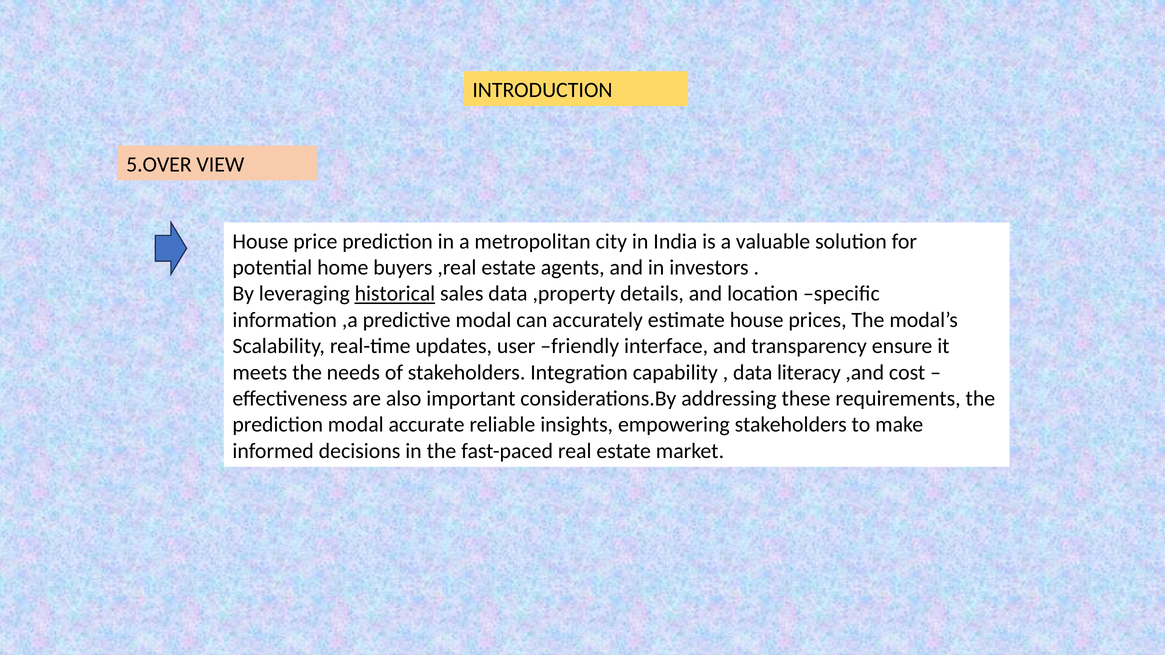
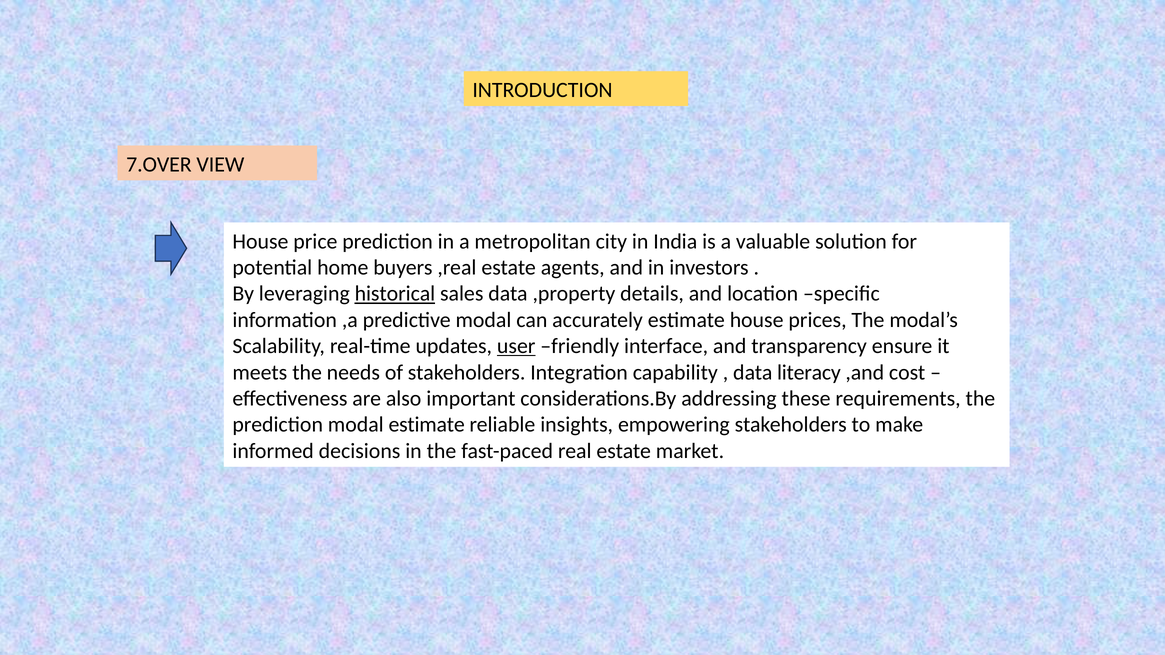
5.OVER: 5.OVER -> 7.OVER
user underline: none -> present
modal accurate: accurate -> estimate
